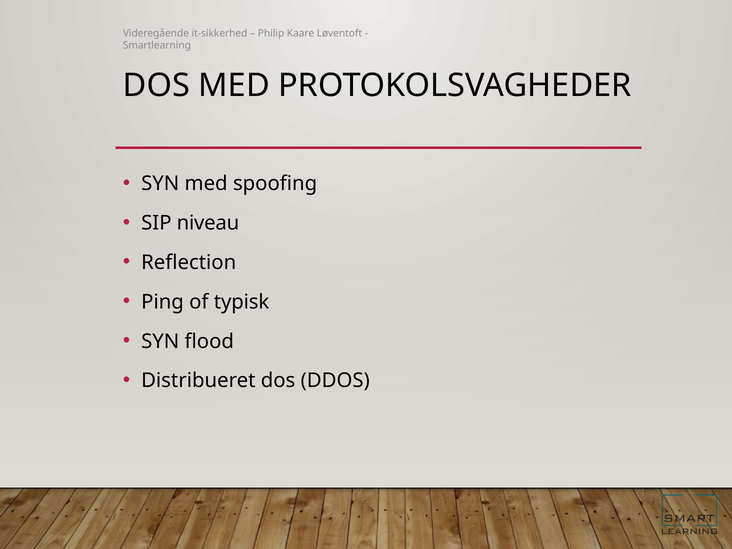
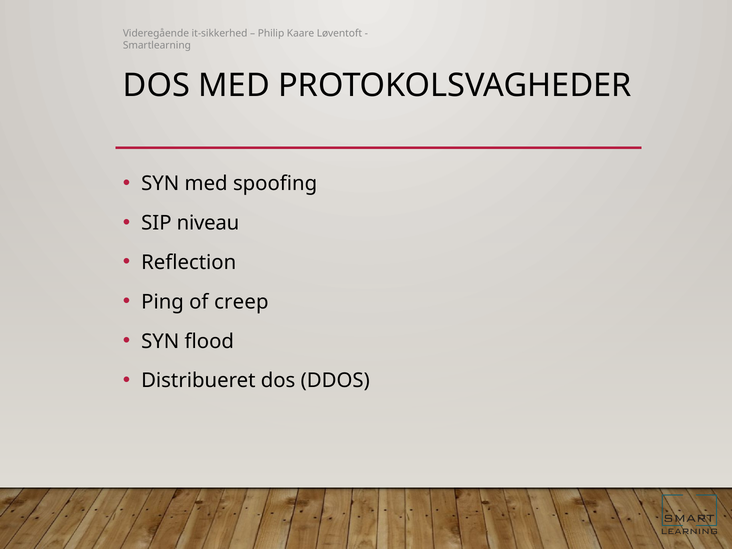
typisk: typisk -> creep
